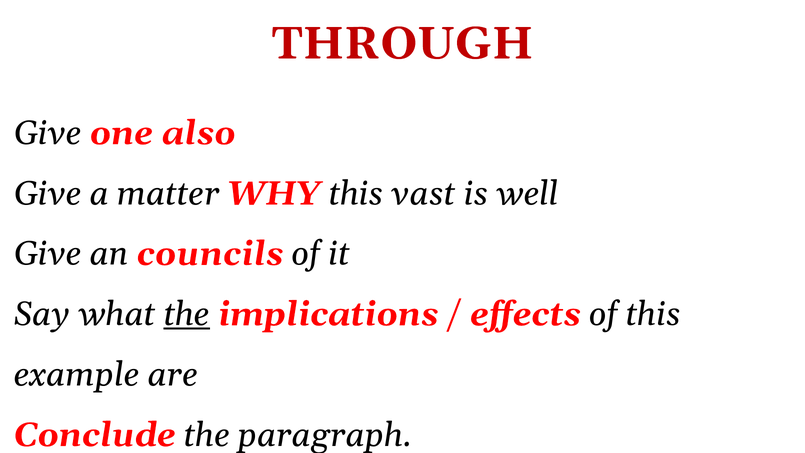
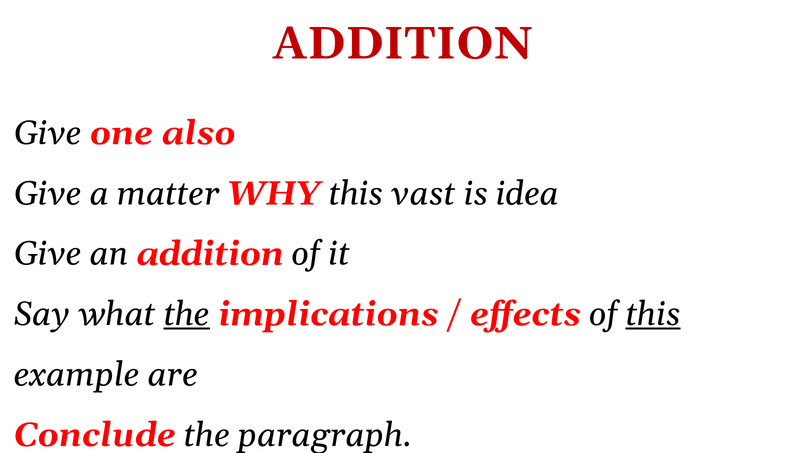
THROUGH at (402, 43): THROUGH -> ADDITION
well: well -> idea
an councils: councils -> addition
this at (653, 314) underline: none -> present
